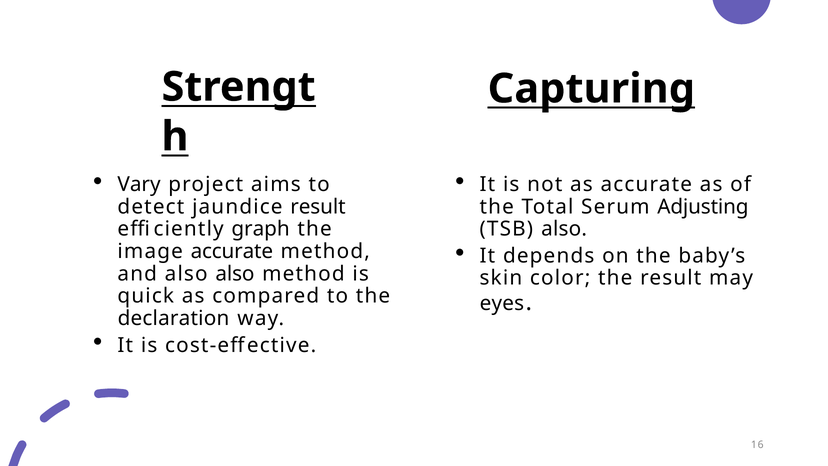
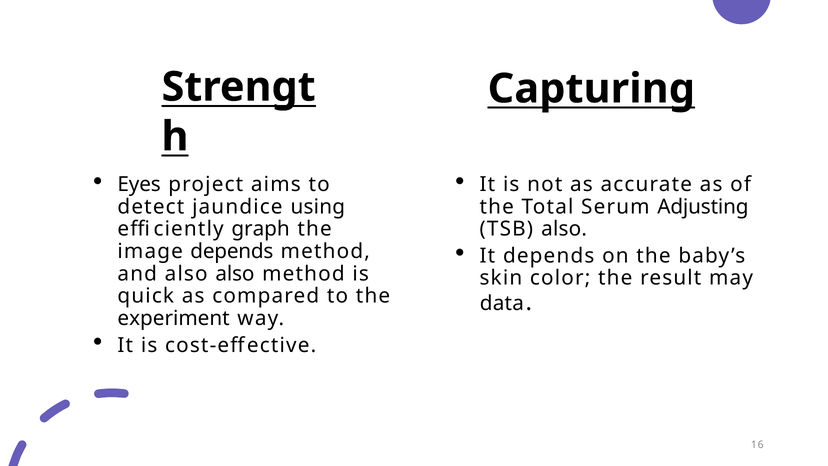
Vary: Vary -> Eyes
jaundice result: result -> using
image accurate: accurate -> depends
eyes: eyes -> data
declaration: declaration -> experiment
